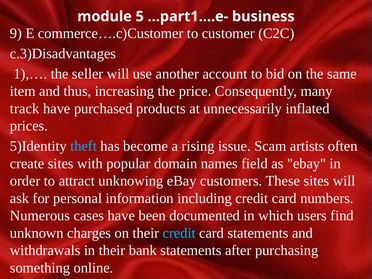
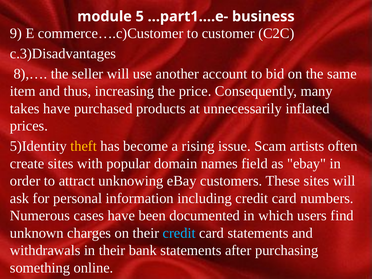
1),…: 1),… -> 8),…
track: track -> takes
theft colour: light blue -> yellow
